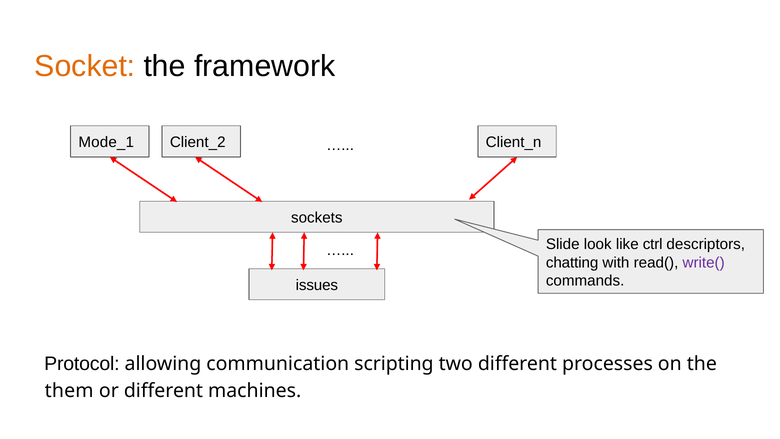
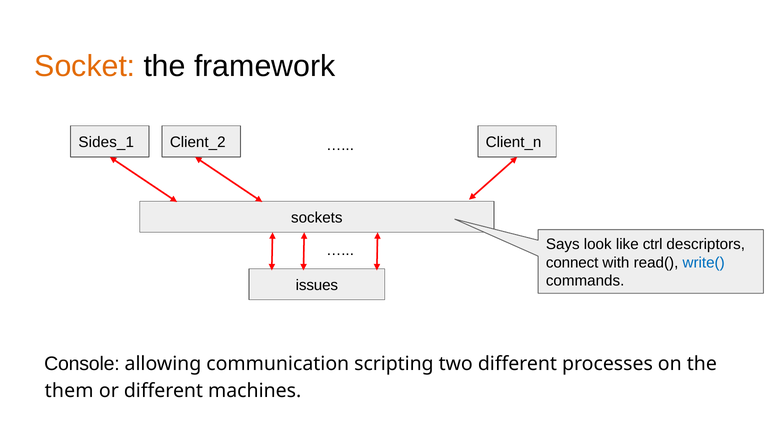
Mode_1: Mode_1 -> Sides_1
Slide: Slide -> Says
chatting: chatting -> connect
write( colour: purple -> blue
Protocol: Protocol -> Console
